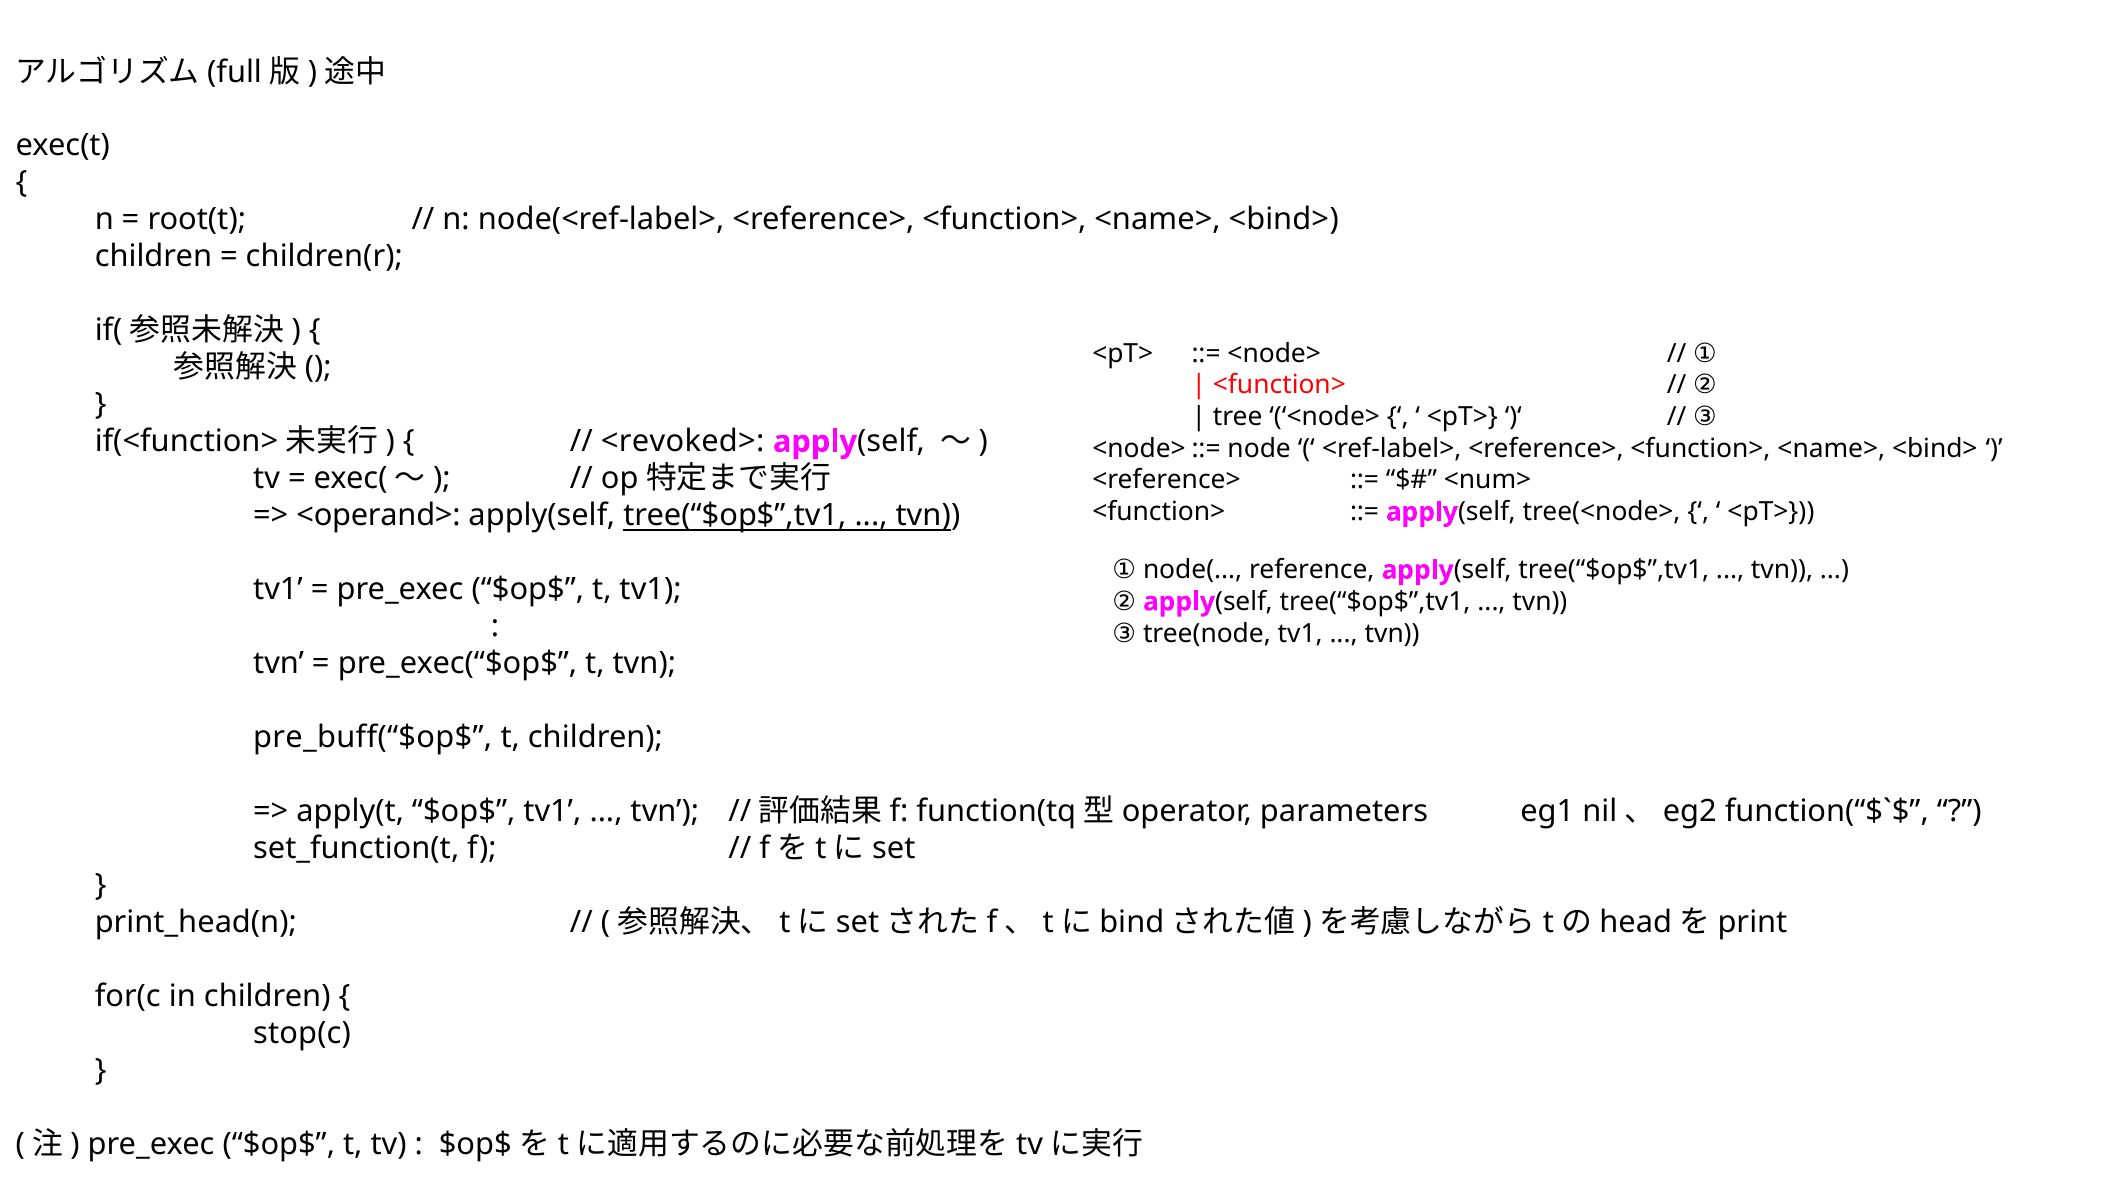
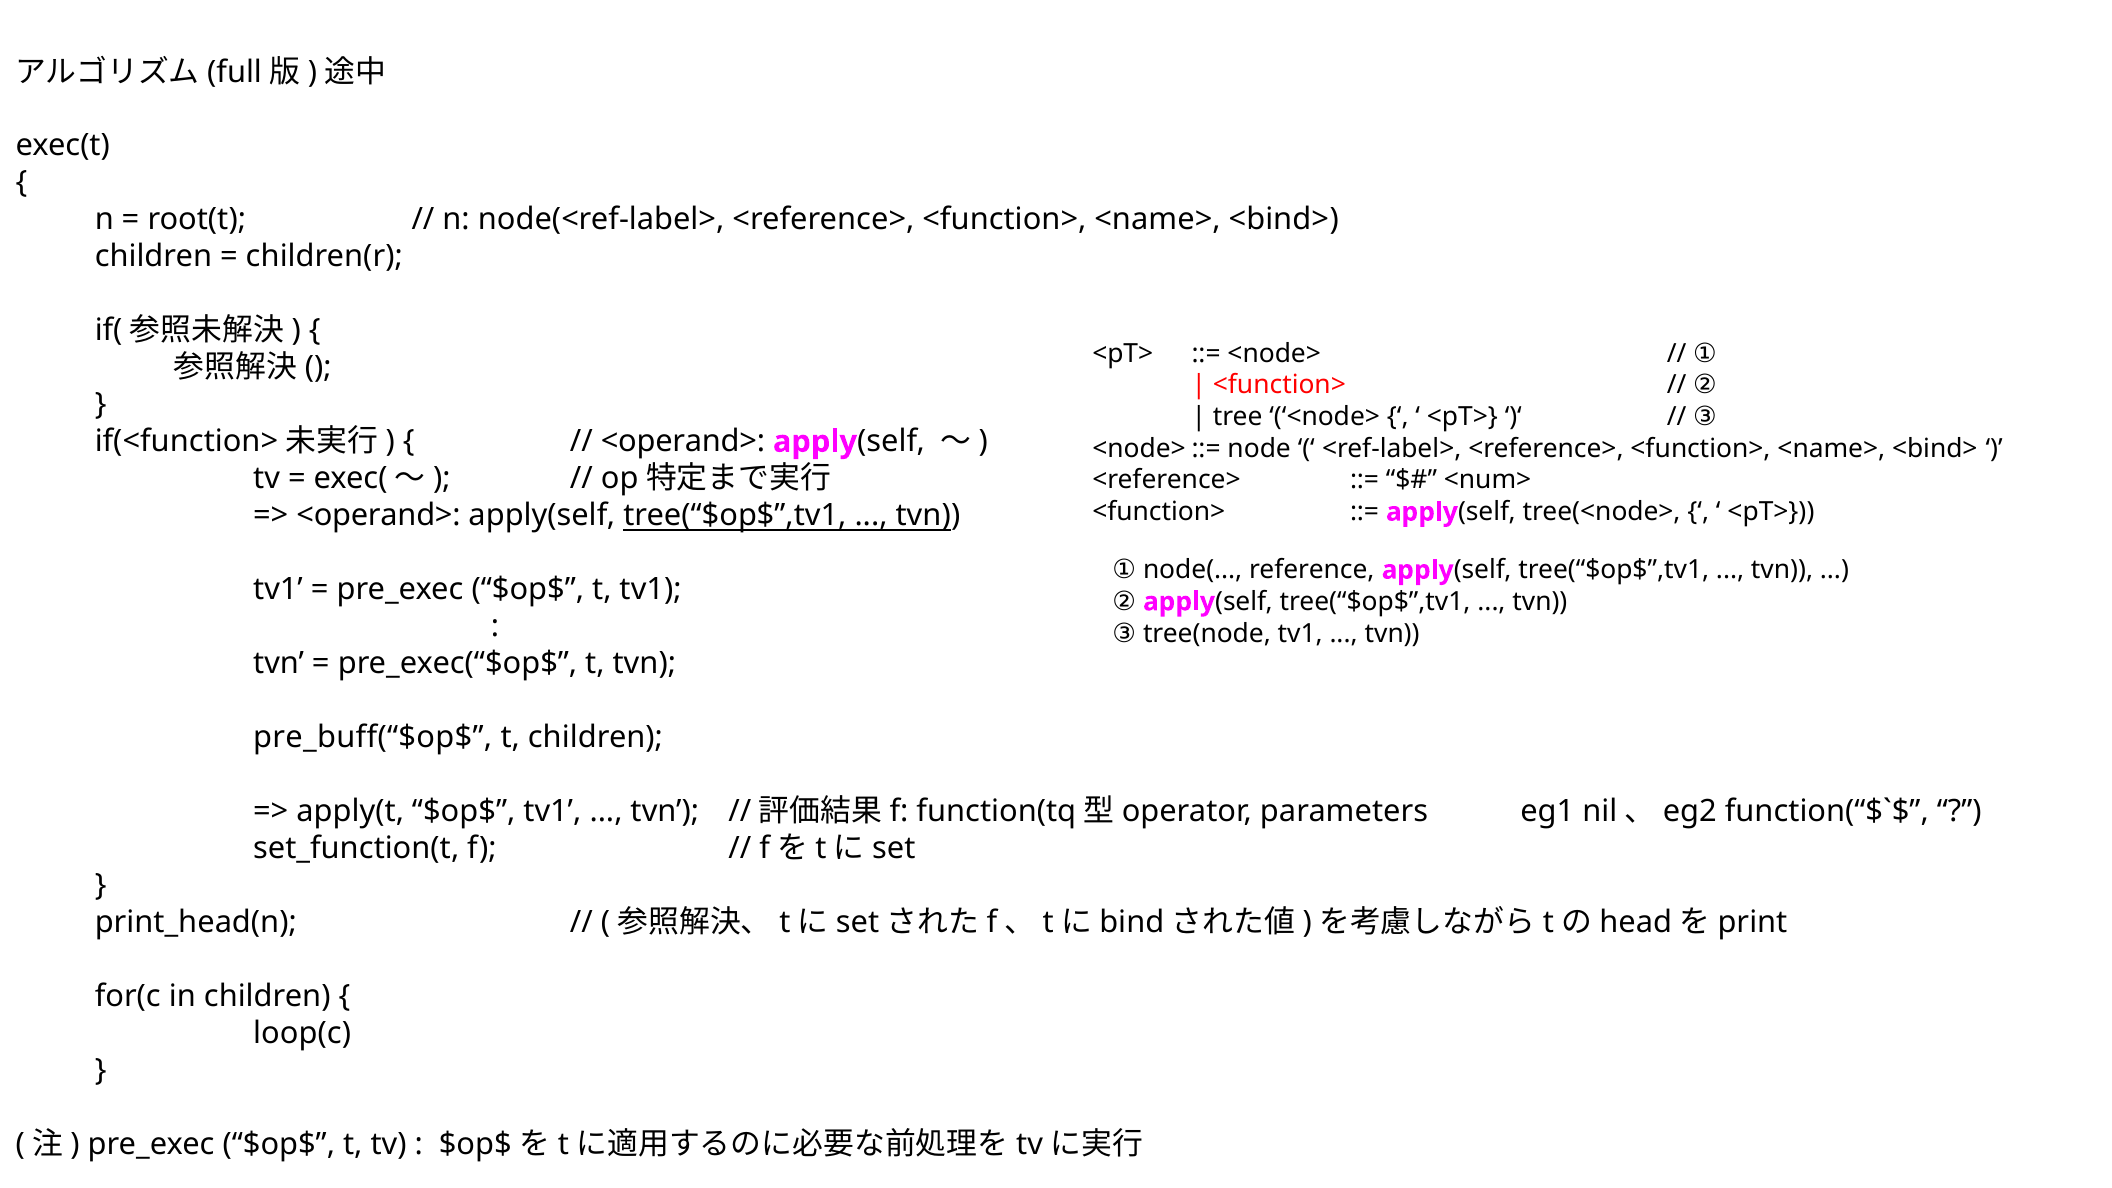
<revoked> at (683, 442): <revoked> -> <operand>
stop(c: stop(c -> loop(c
